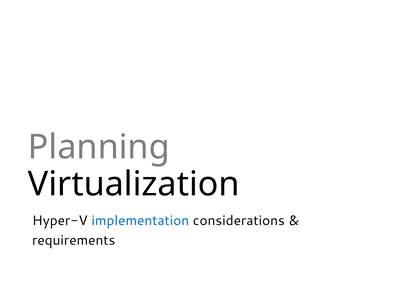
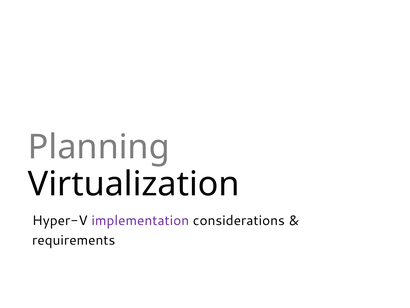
implementation colour: blue -> purple
